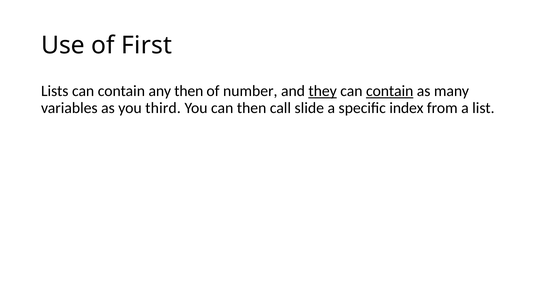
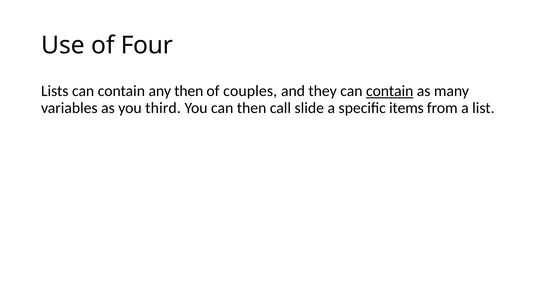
First: First -> Four
number: number -> couples
they underline: present -> none
index: index -> items
